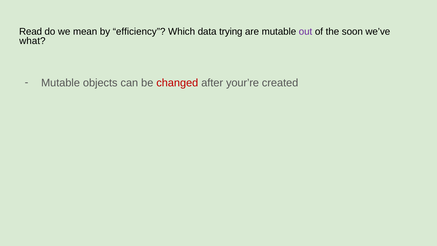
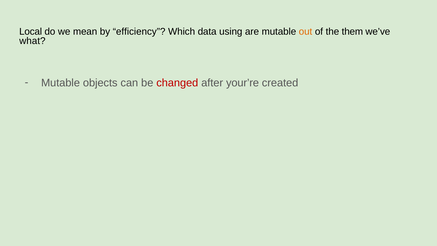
Read: Read -> Local
trying: trying -> using
out colour: purple -> orange
soon: soon -> them
